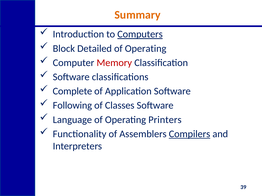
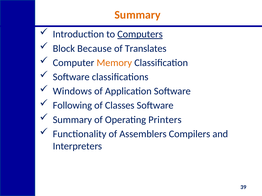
Detailed: Detailed -> Because
Operating at (146, 49): Operating -> Translates
Memory colour: red -> orange
Complete: Complete -> Windows
Language at (72, 120): Language -> Summary
Compilers underline: present -> none
